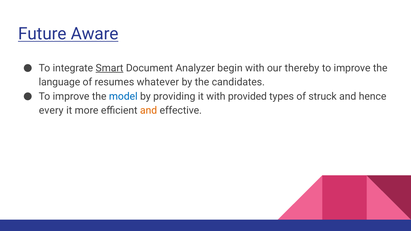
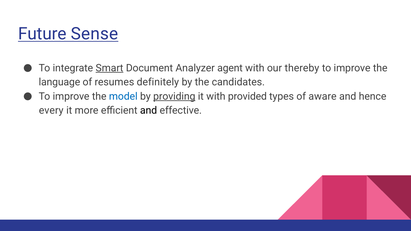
Aware: Aware -> Sense
begin: begin -> agent
whatever: whatever -> definitely
providing underline: none -> present
struck: struck -> aware
and at (149, 111) colour: orange -> black
